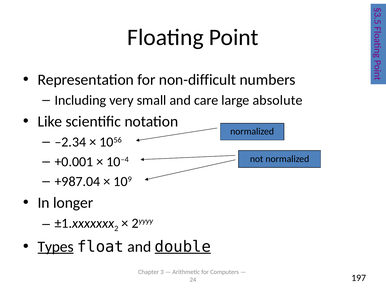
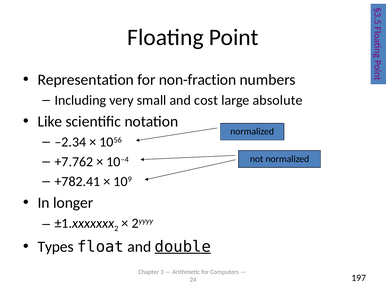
non-difficult: non-difficult -> non-fraction
care: care -> cost
+0.001: +0.001 -> +7.762
+987.04: +987.04 -> +782.41
Types underline: present -> none
